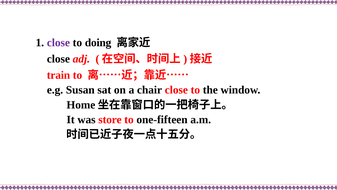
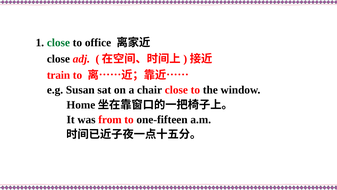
close at (58, 43) colour: purple -> green
doing: doing -> office
store: store -> from
